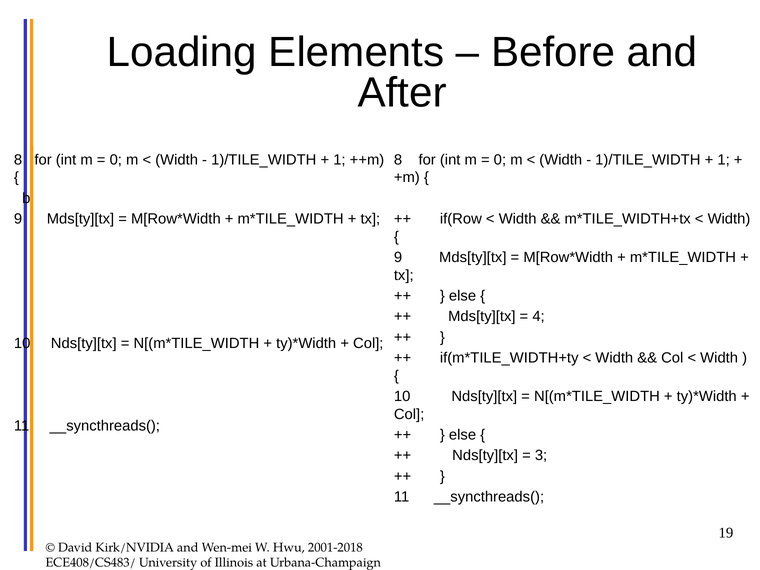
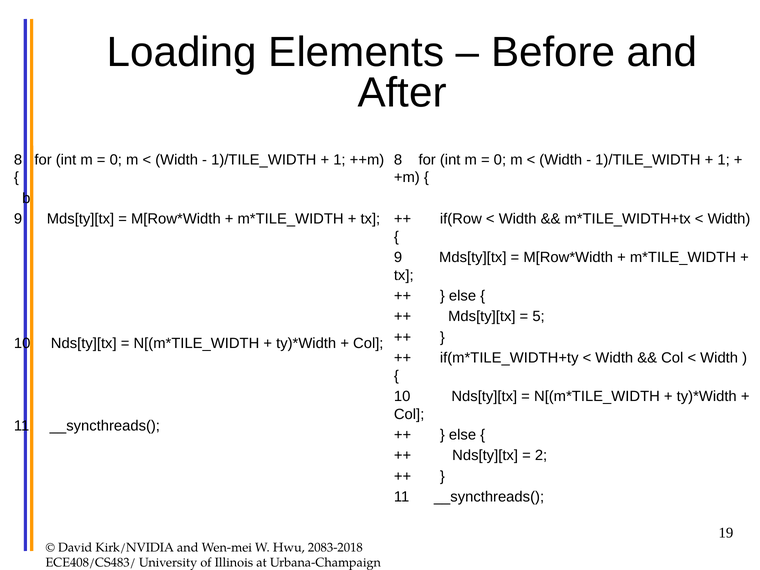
4: 4 -> 5
3: 3 -> 2
2001-2018: 2001-2018 -> 2083-2018
